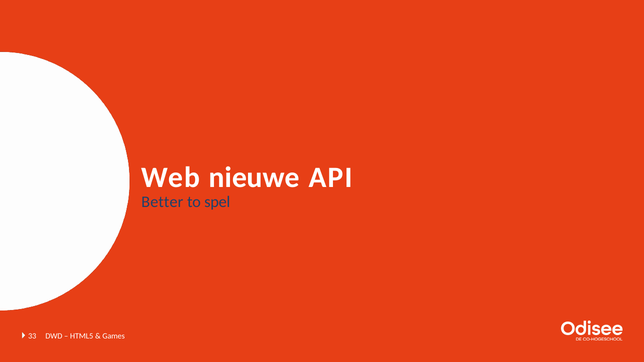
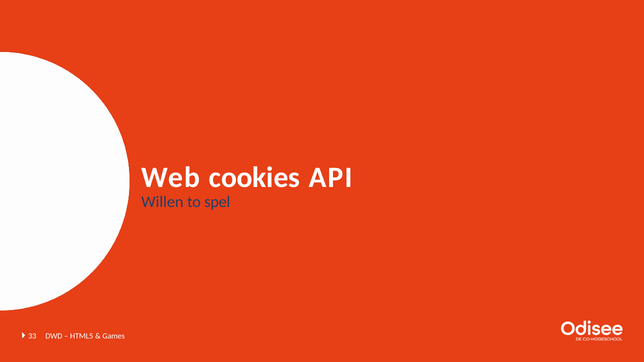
nieuwe: nieuwe -> cookies
Better: Better -> Willen
